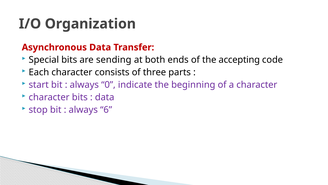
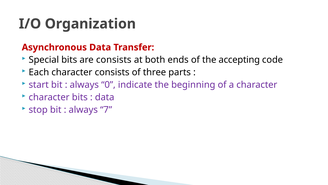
are sending: sending -> consists
6: 6 -> 7
